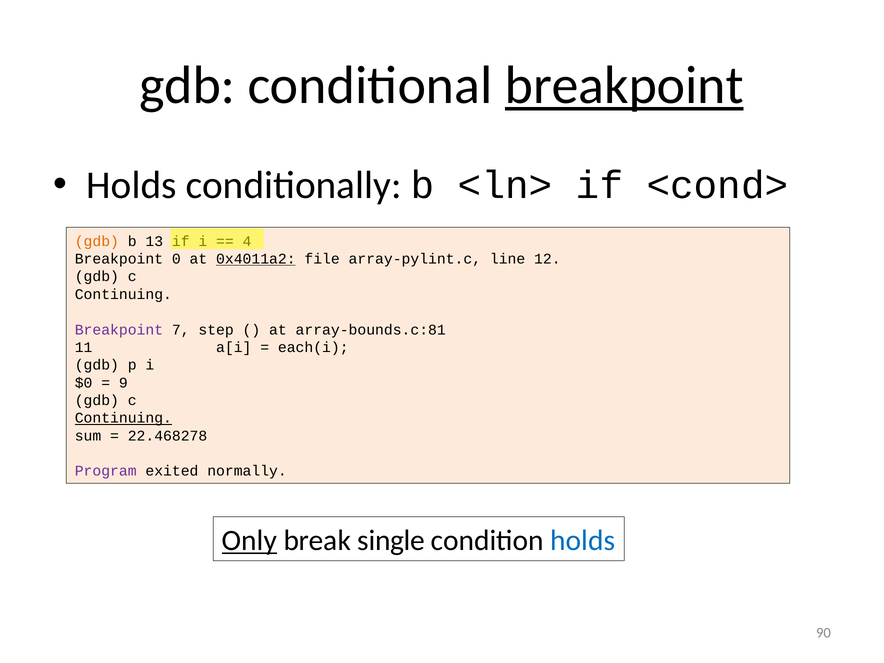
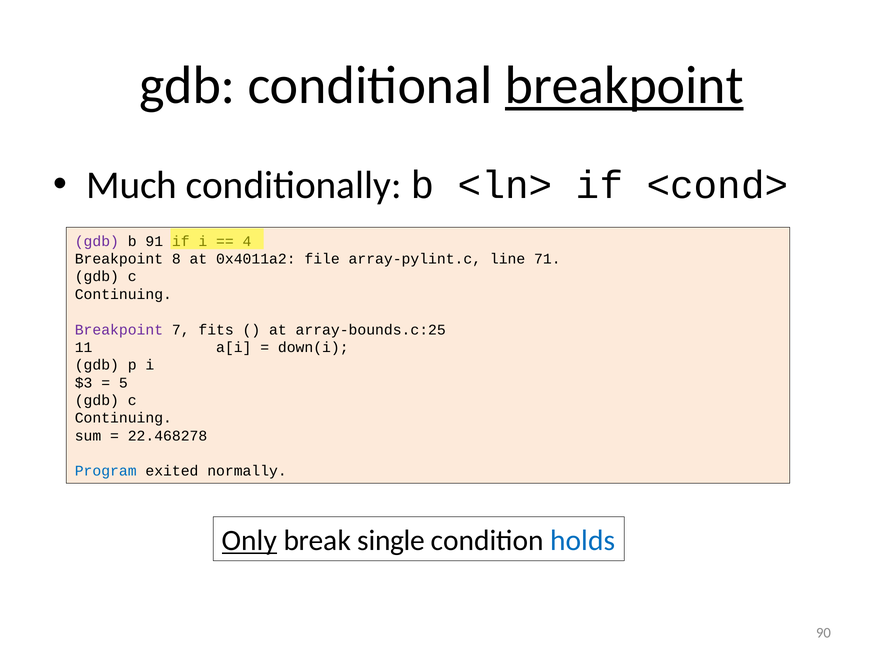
Holds at (131, 185): Holds -> Much
gdb at (97, 241) colour: orange -> purple
13: 13 -> 91
0: 0 -> 8
0x4011a2 underline: present -> none
12: 12 -> 71
step: step -> fits
array-bounds.c:81: array-bounds.c:81 -> array-bounds.c:25
each(i: each(i -> down(i
$0: $0 -> $3
9: 9 -> 5
Continuing at (123, 418) underline: present -> none
Program colour: purple -> blue
